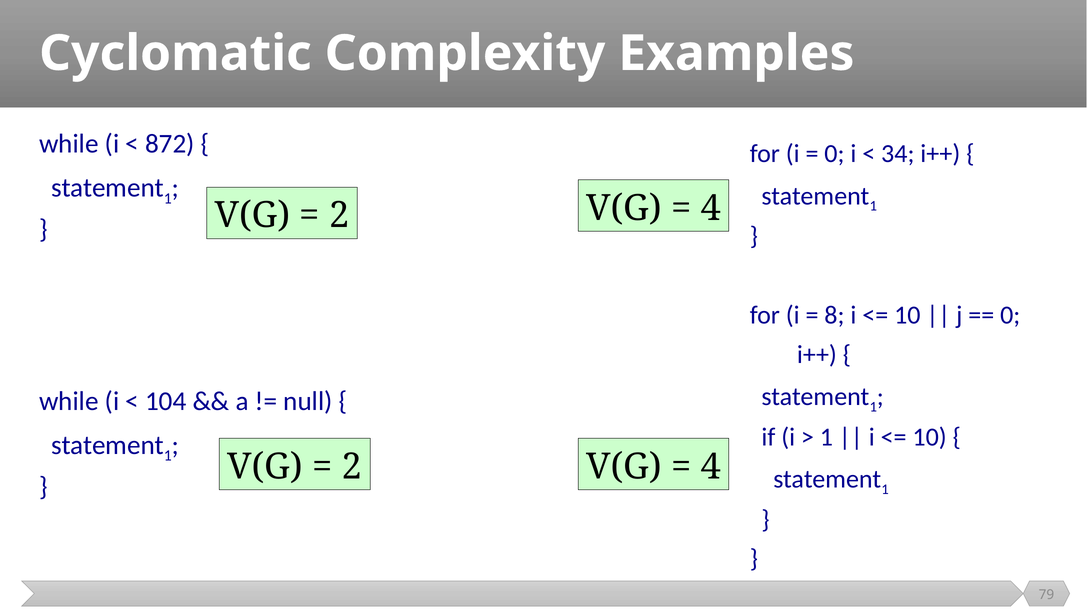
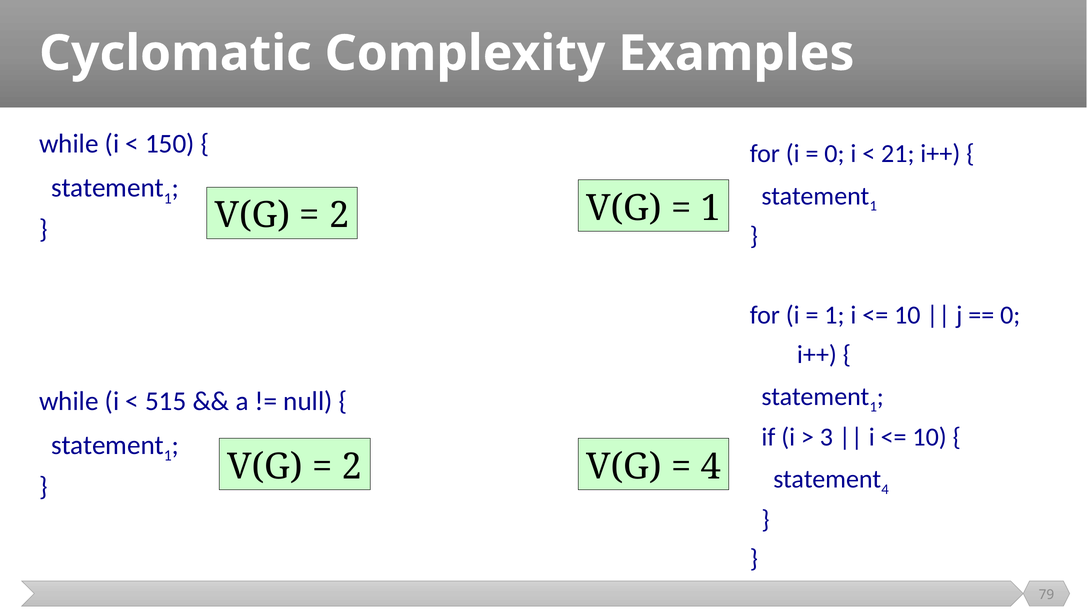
872: 872 -> 150
34: 34 -> 21
4 at (711, 208): 4 -> 1
8 at (834, 315): 8 -> 1
104: 104 -> 515
1 at (826, 437): 1 -> 3
1 at (885, 490): 1 -> 4
